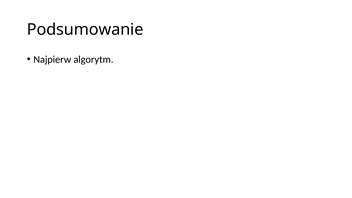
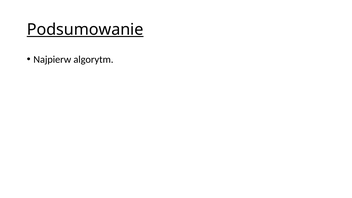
Podsumowanie underline: none -> present
